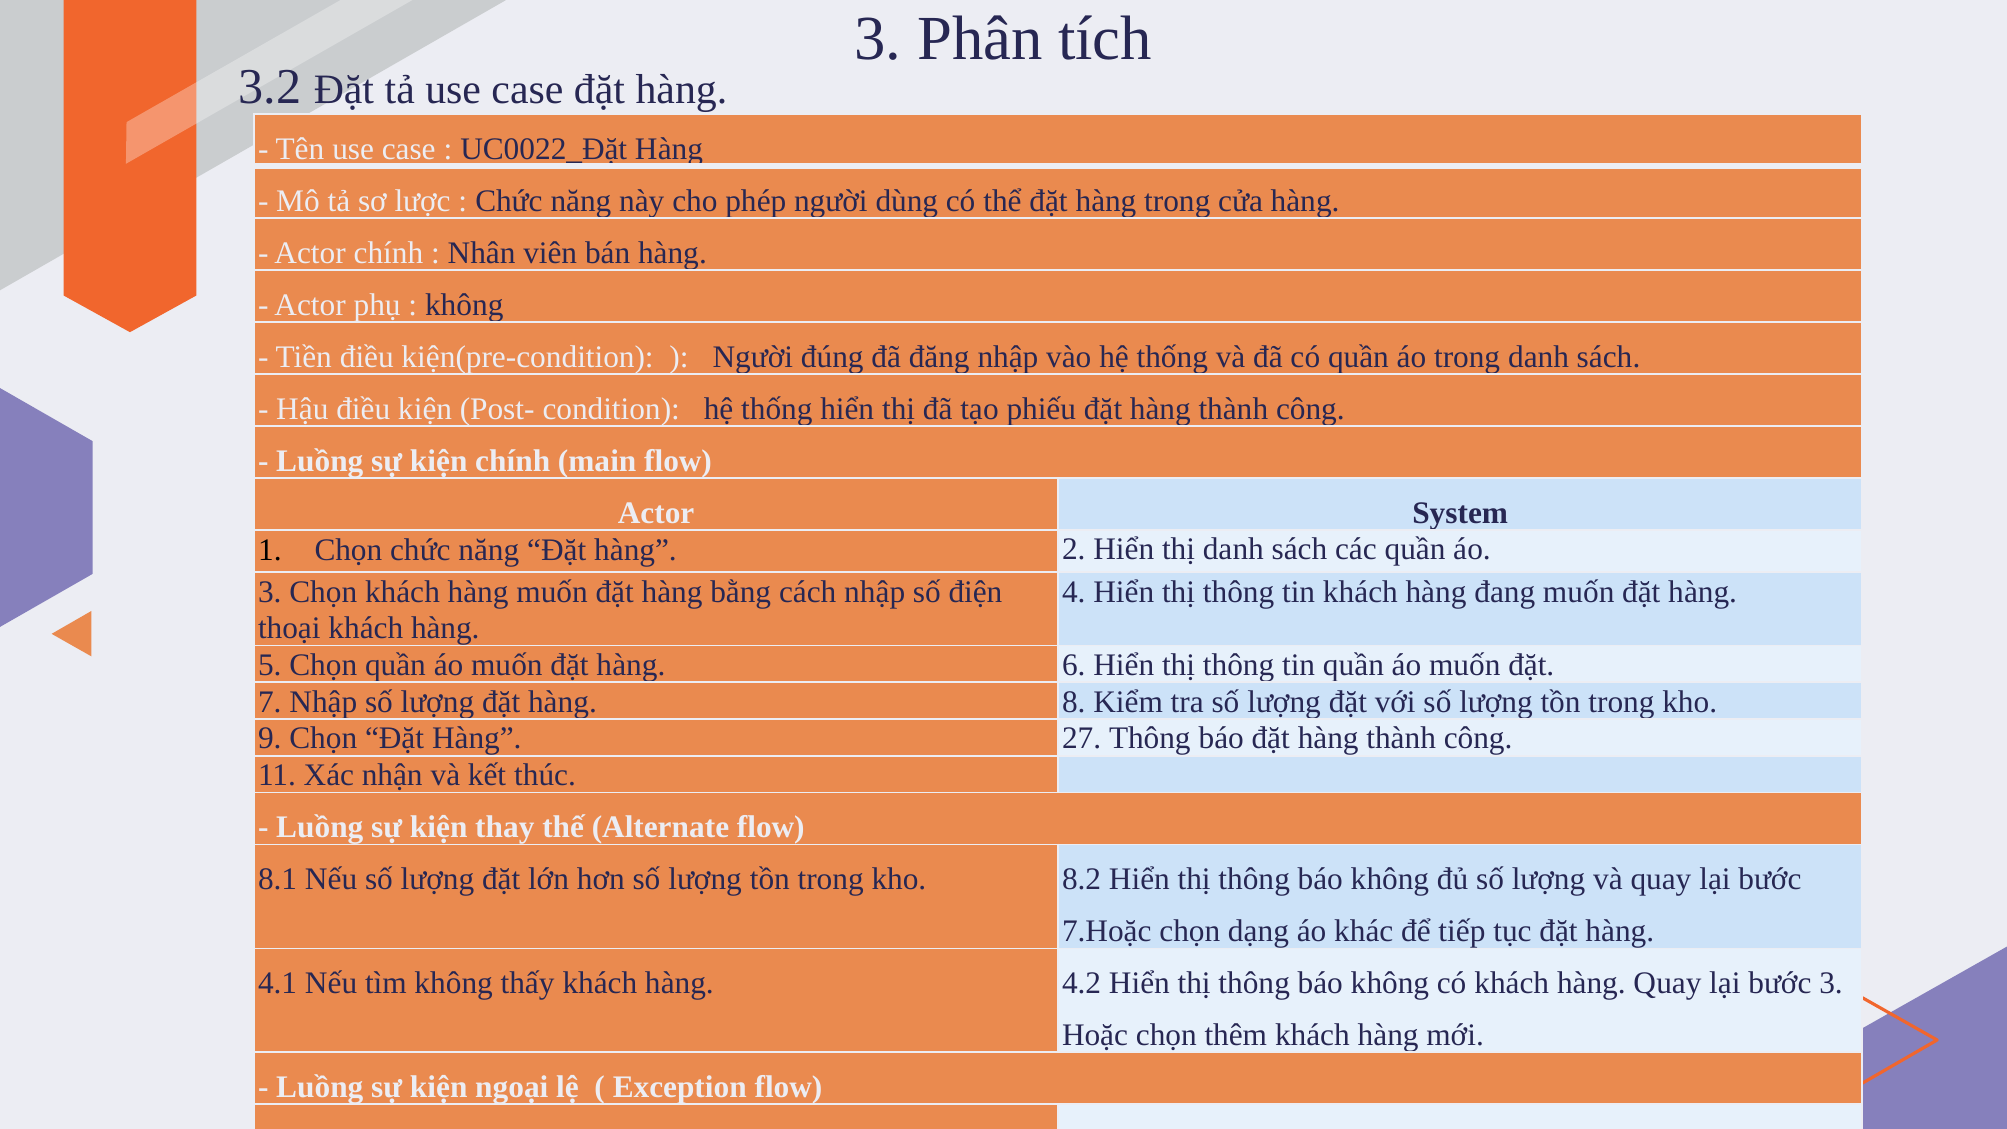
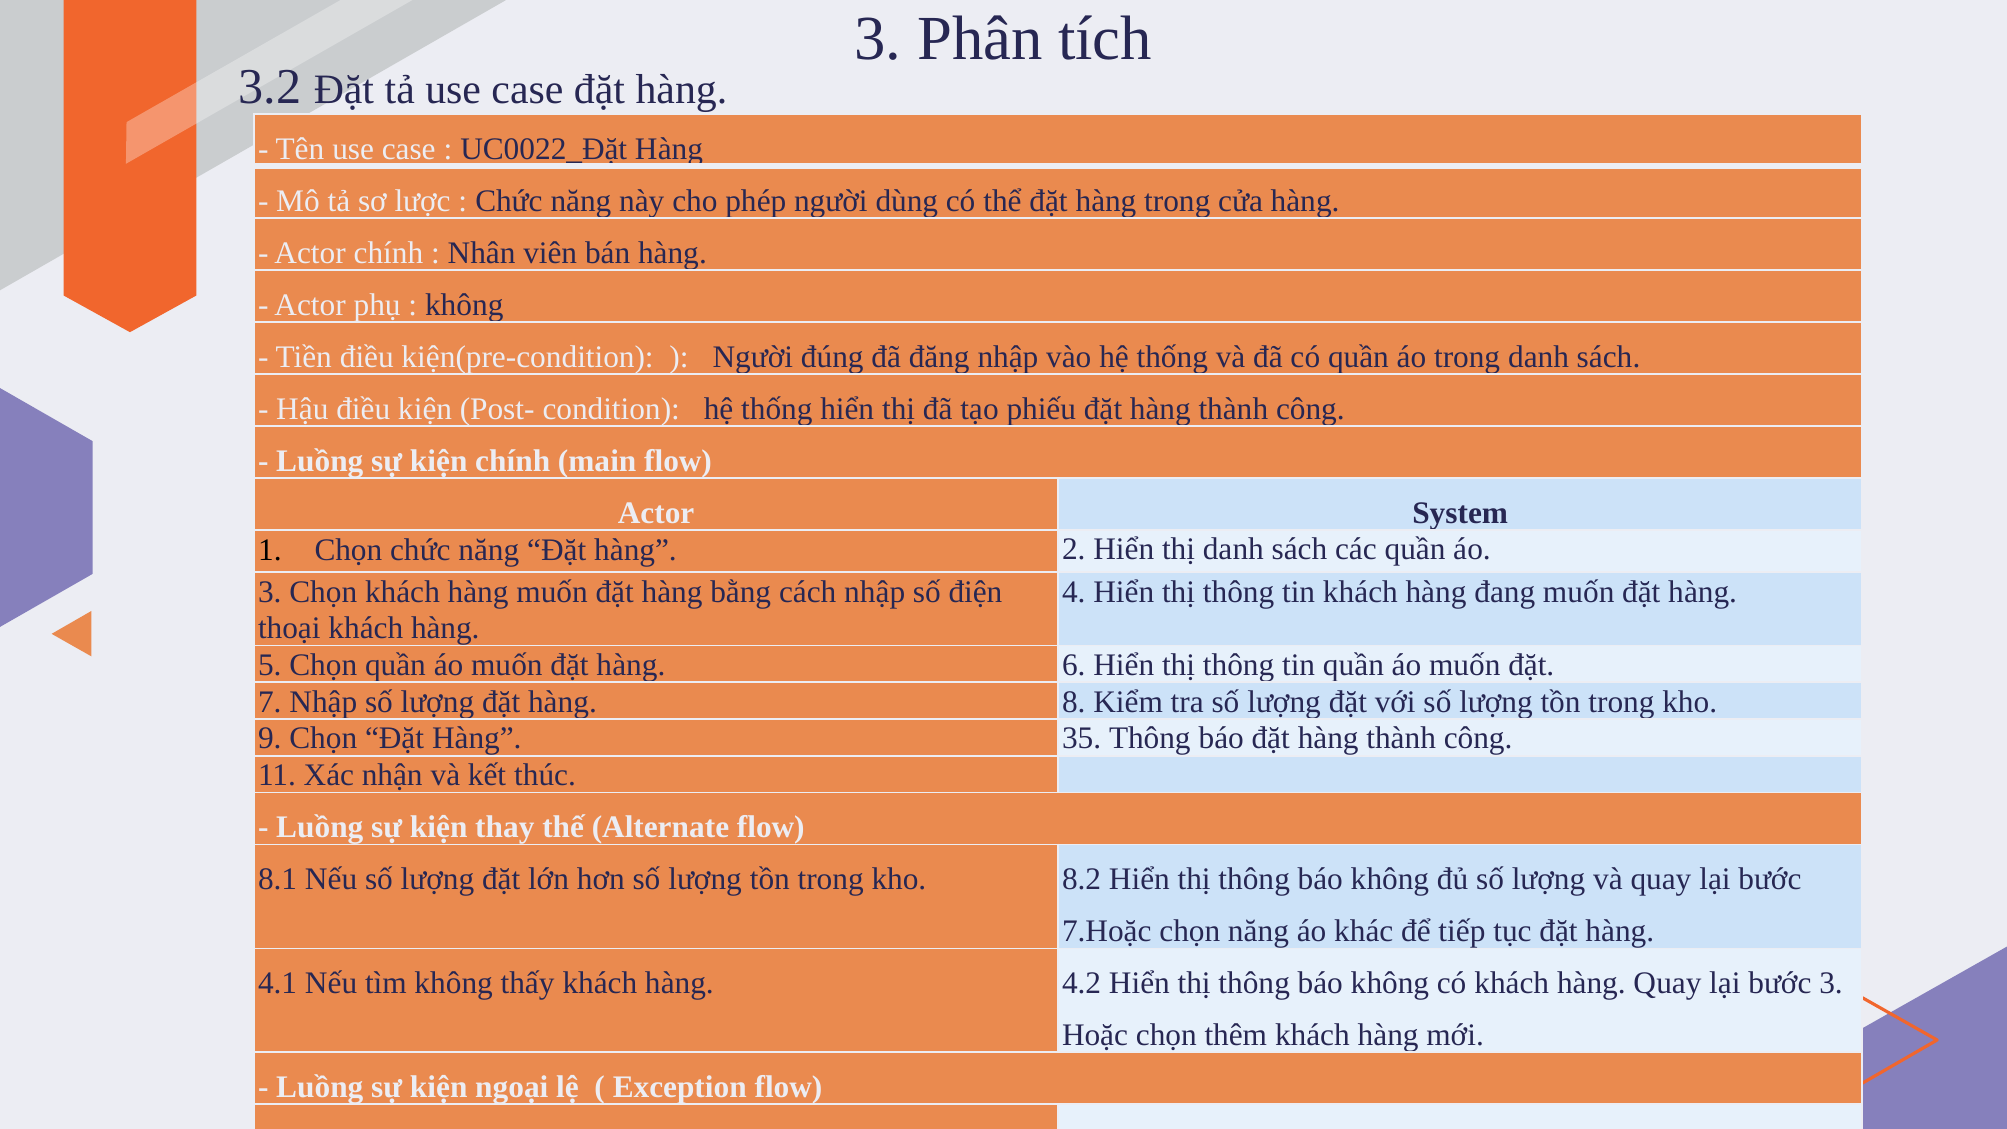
27: 27 -> 35
chọn dạng: dạng -> năng
